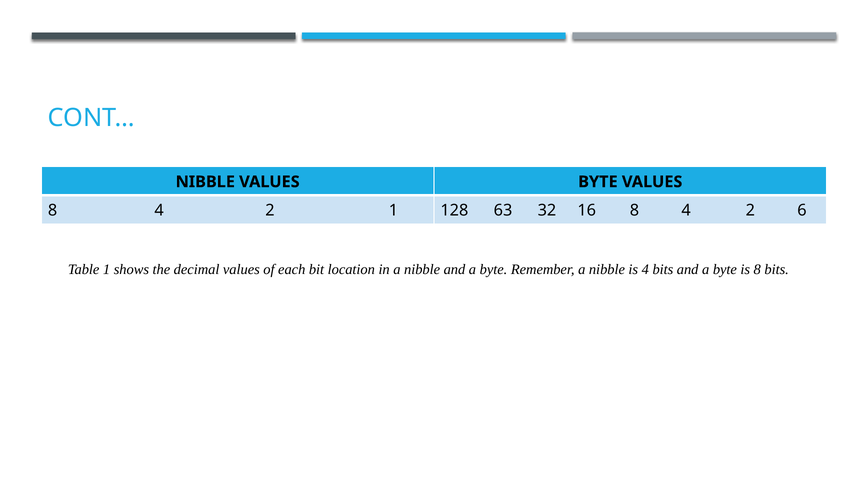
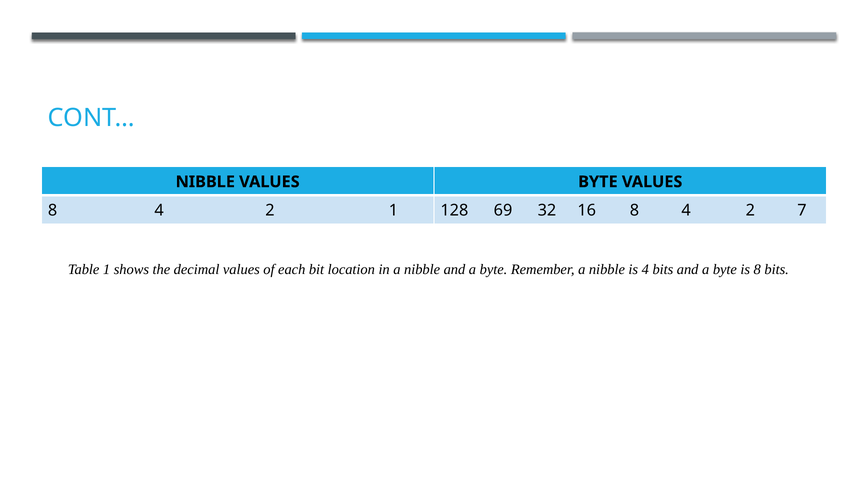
63: 63 -> 69
6: 6 -> 7
